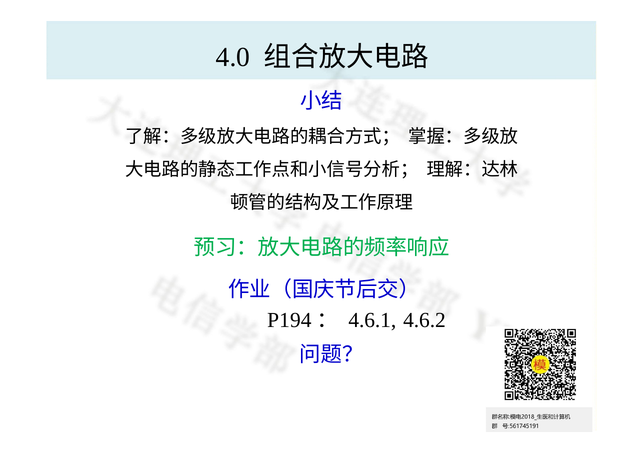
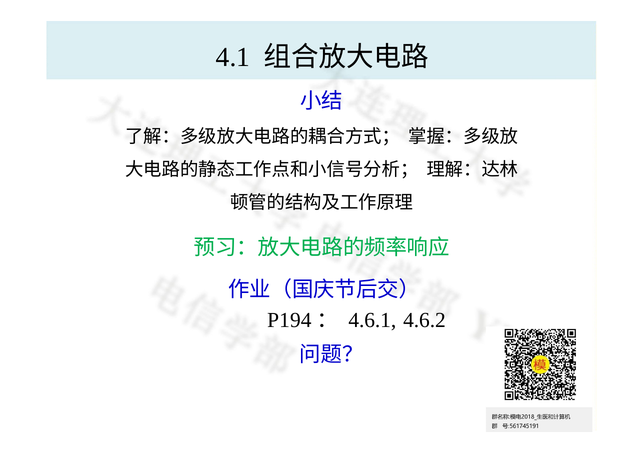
4.0: 4.0 -> 4.1
